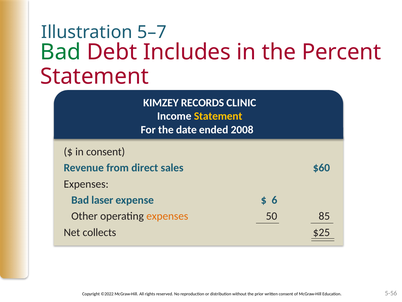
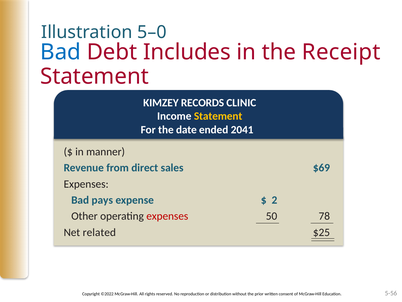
5–7: 5–7 -> 5–0
Bad at (61, 52) colour: green -> blue
Percent: Percent -> Receipt
2008: 2008 -> 2041
in consent: consent -> manner
$60: $60 -> $69
laser: laser -> pays
6: 6 -> 2
expenses at (167, 216) colour: orange -> red
85: 85 -> 78
collects: collects -> related
